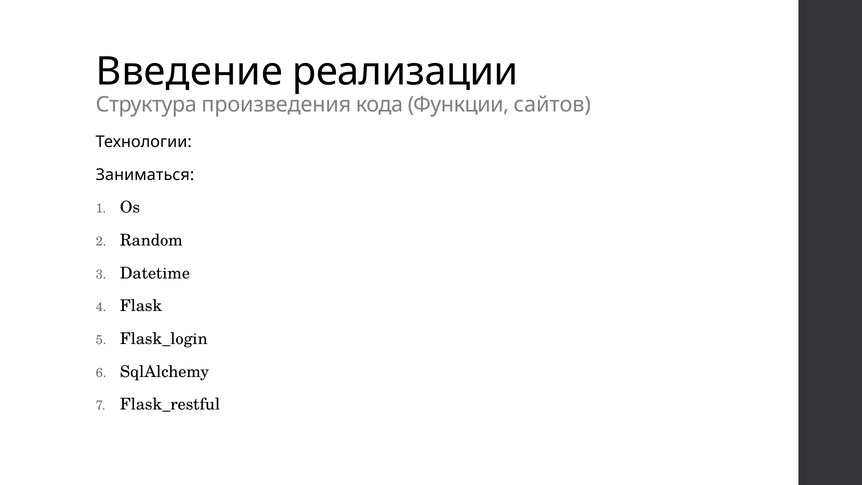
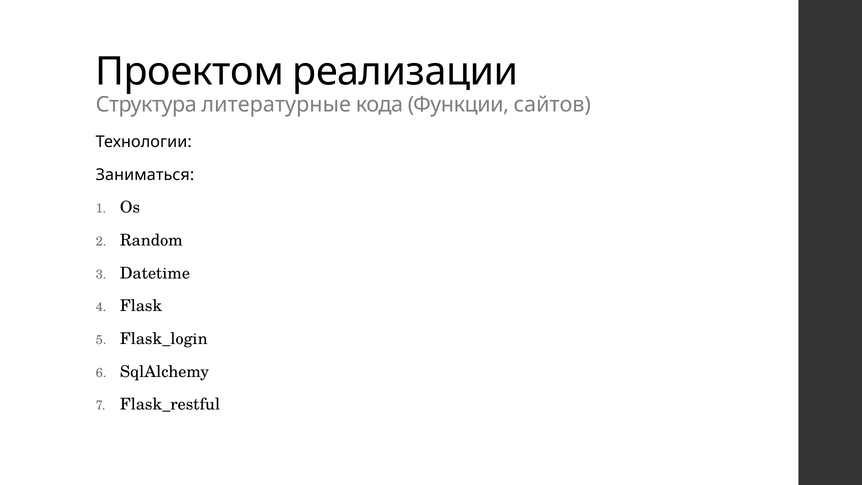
Введение: Введение -> Проектом
произведения: произведения -> литературные
